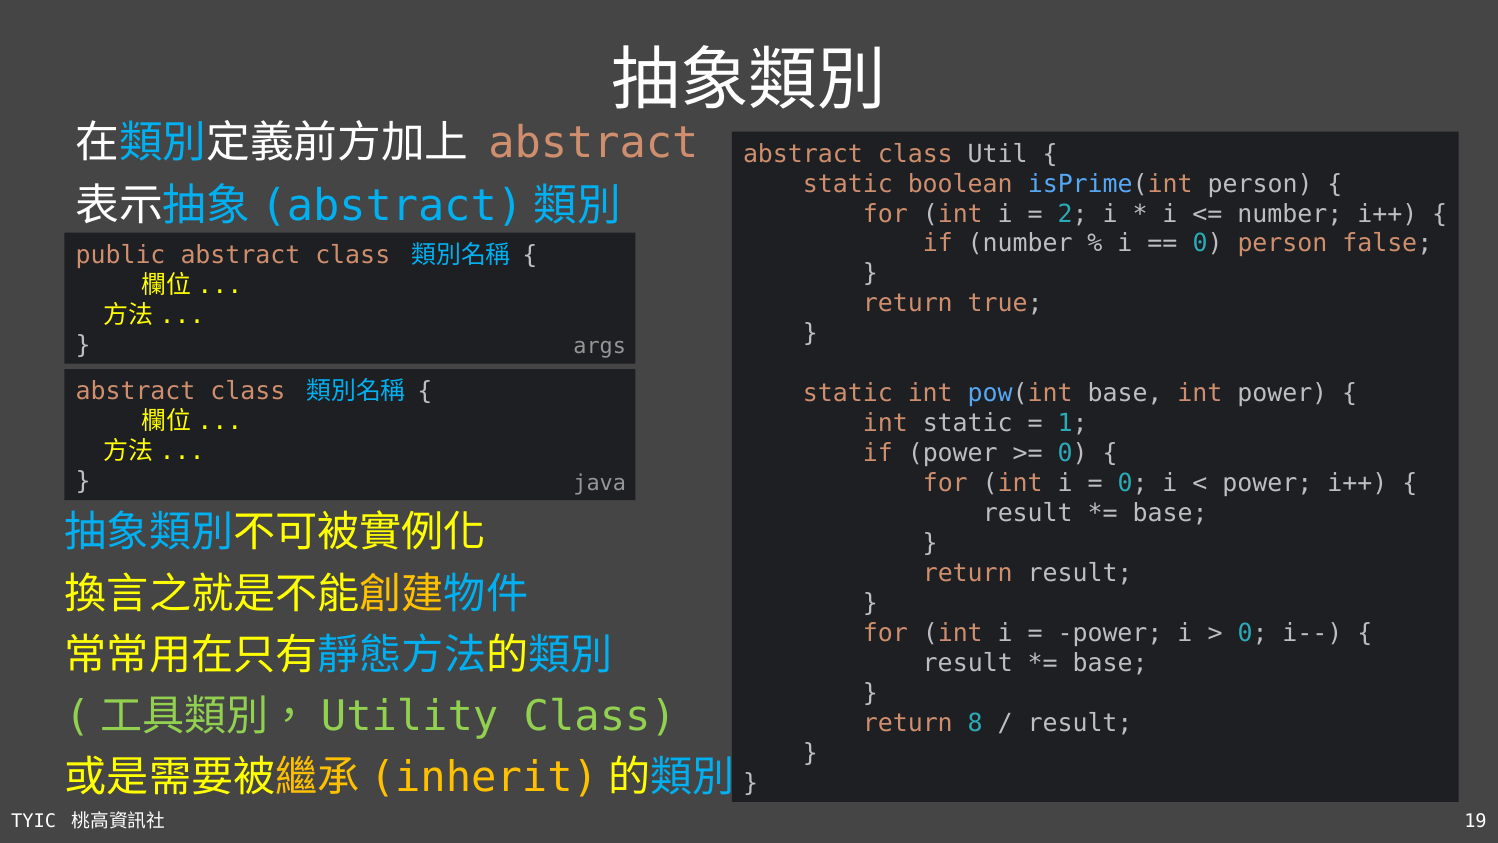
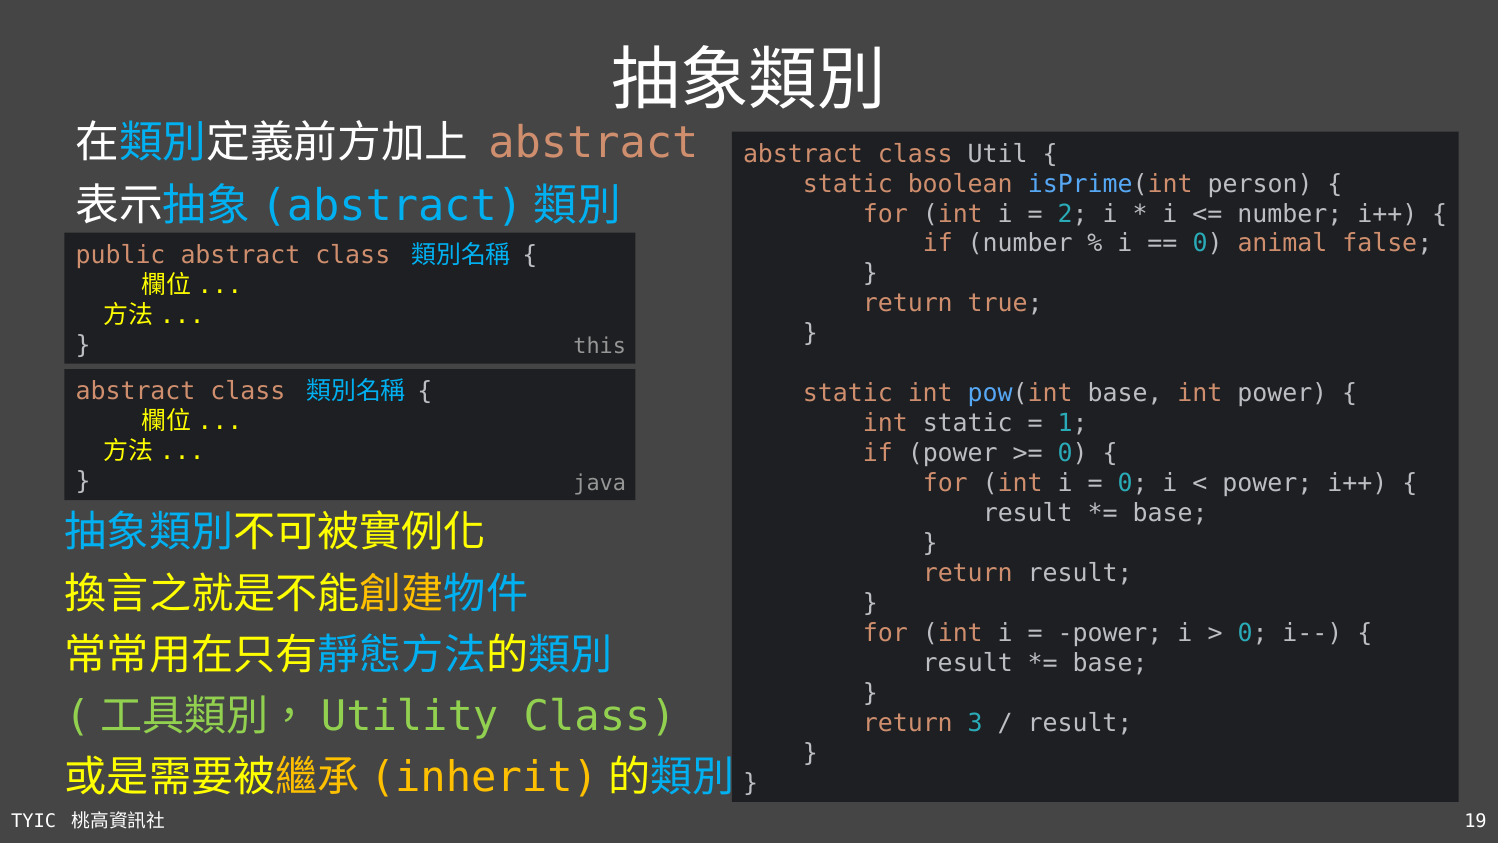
0 person: person -> animal
args: args -> this
8: 8 -> 3
